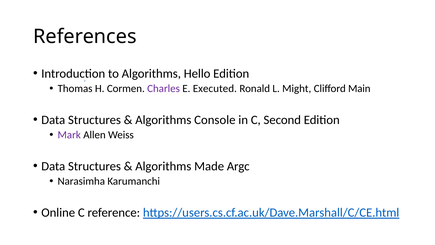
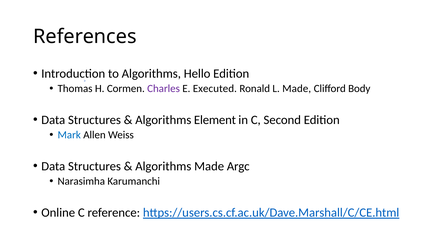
L Might: Might -> Made
Main: Main -> Body
Console: Console -> Element
Mark colour: purple -> blue
